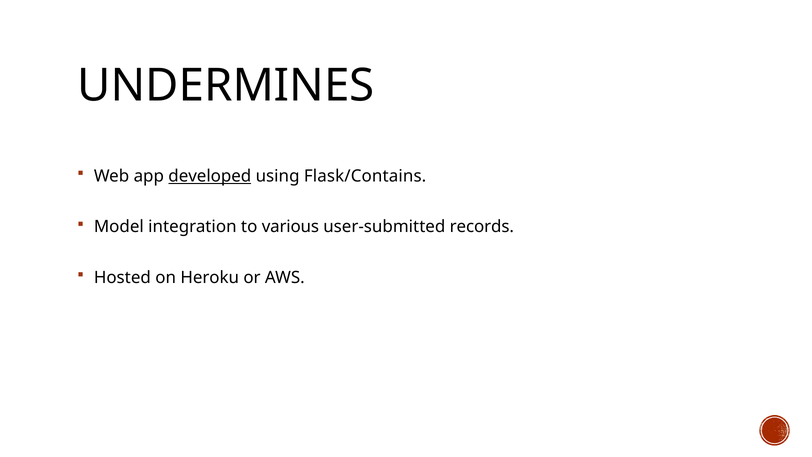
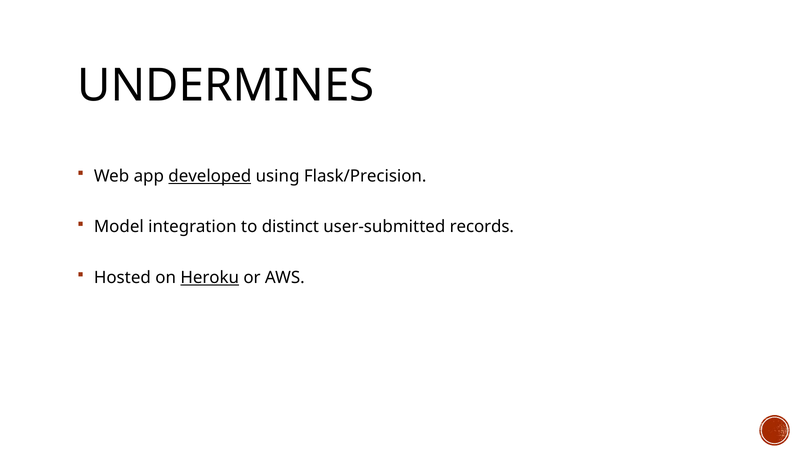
Flask/Contains: Flask/Contains -> Flask/Precision
various: various -> distinct
Heroku underline: none -> present
